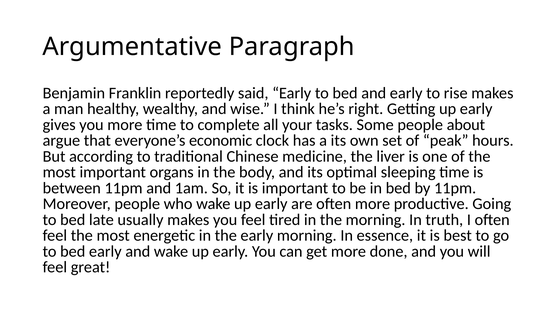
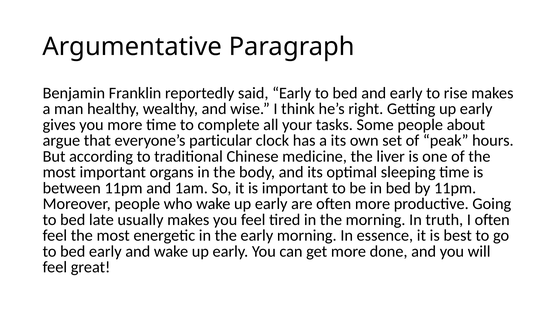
economic: economic -> particular
